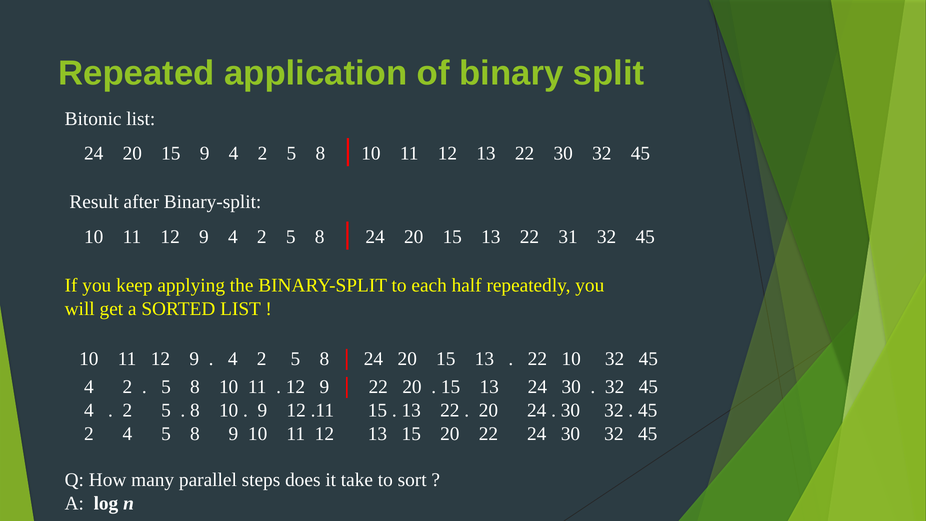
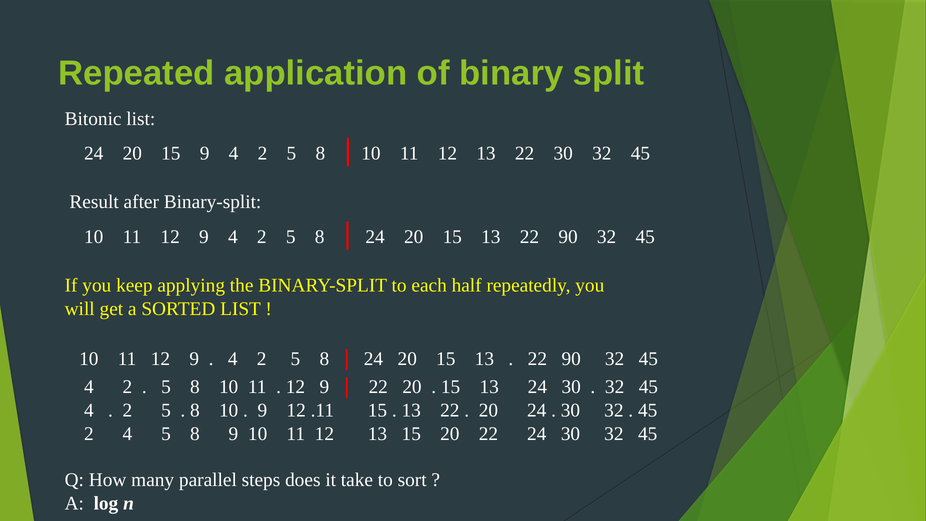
13 22 31: 31 -> 90
10 at (571, 359): 10 -> 90
